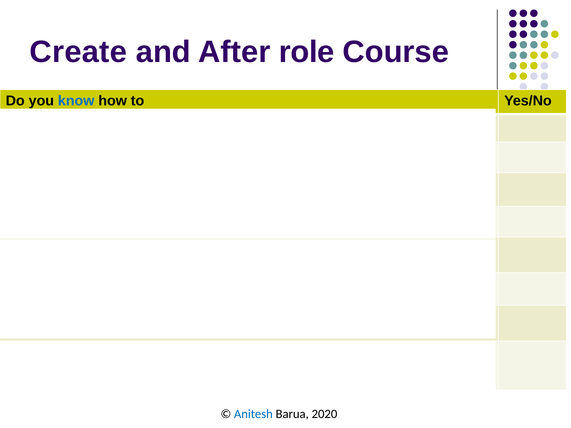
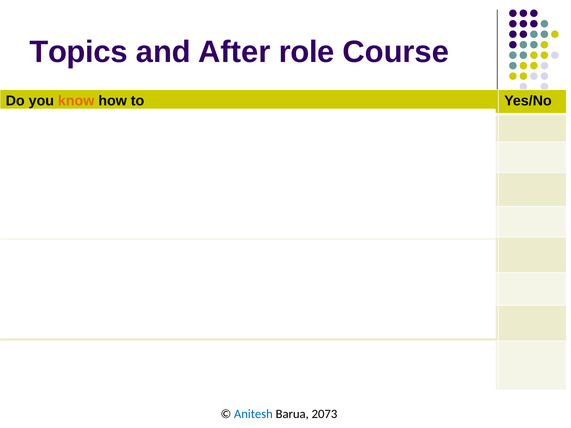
Create at (78, 52): Create -> Topics
know colour: blue -> orange
2020: 2020 -> 2073
